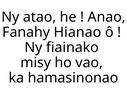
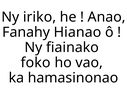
atao: atao -> iriko
misy: misy -> foko
